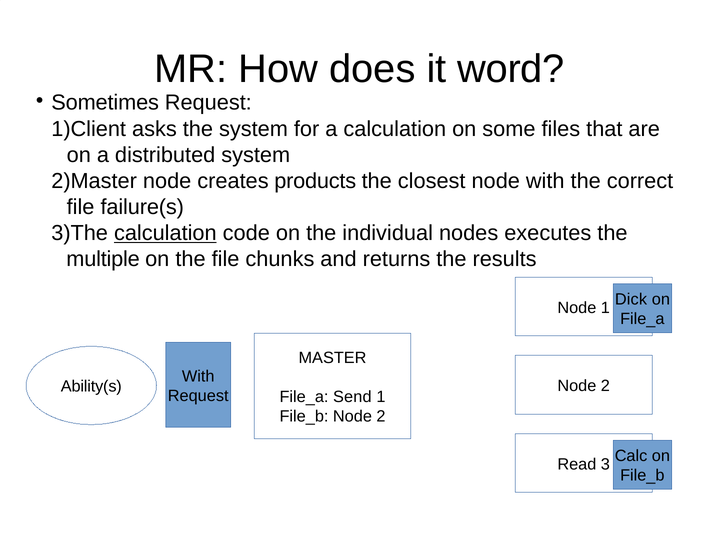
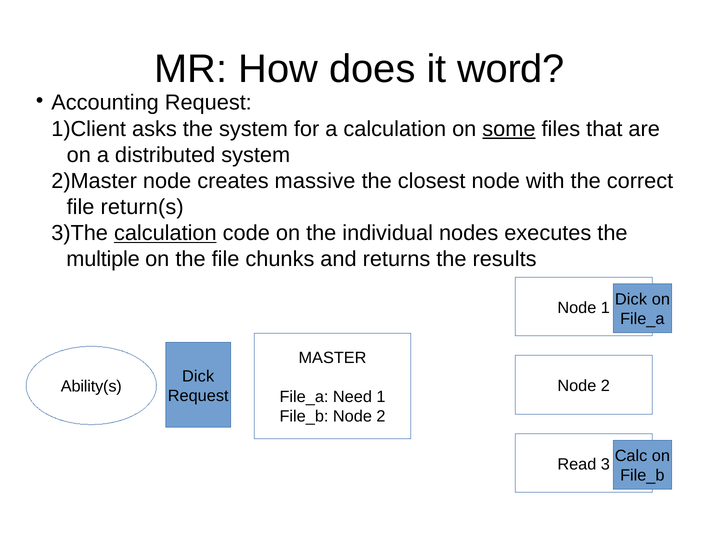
Sometimes: Sometimes -> Accounting
some underline: none -> present
products: products -> massive
failure(s: failure(s -> return(s
With at (198, 376): With -> Dick
Send: Send -> Need
